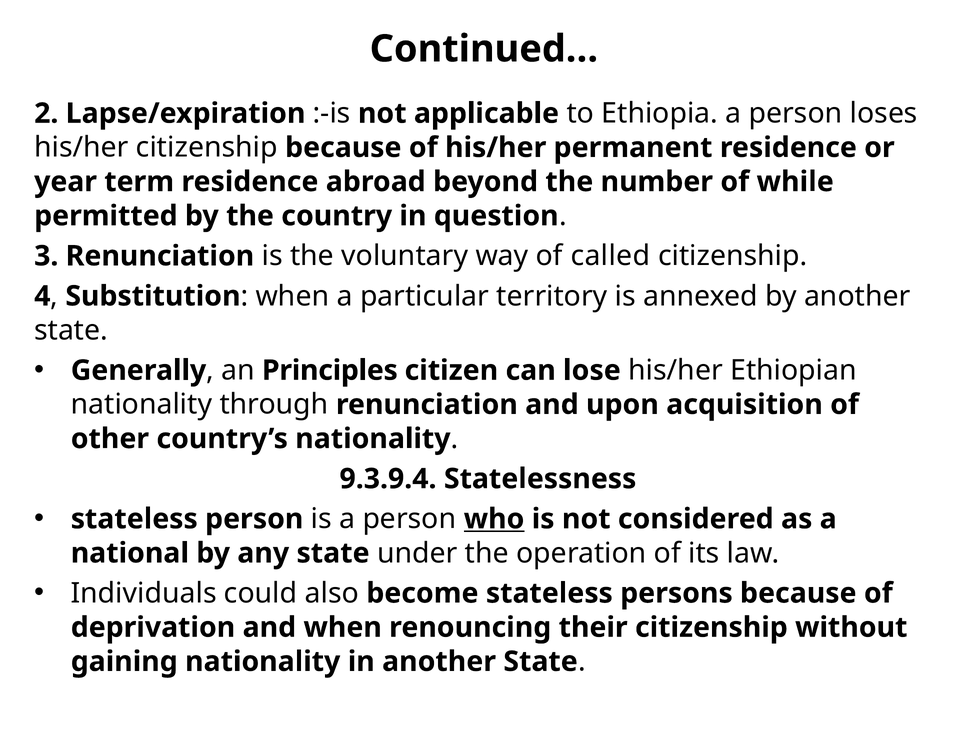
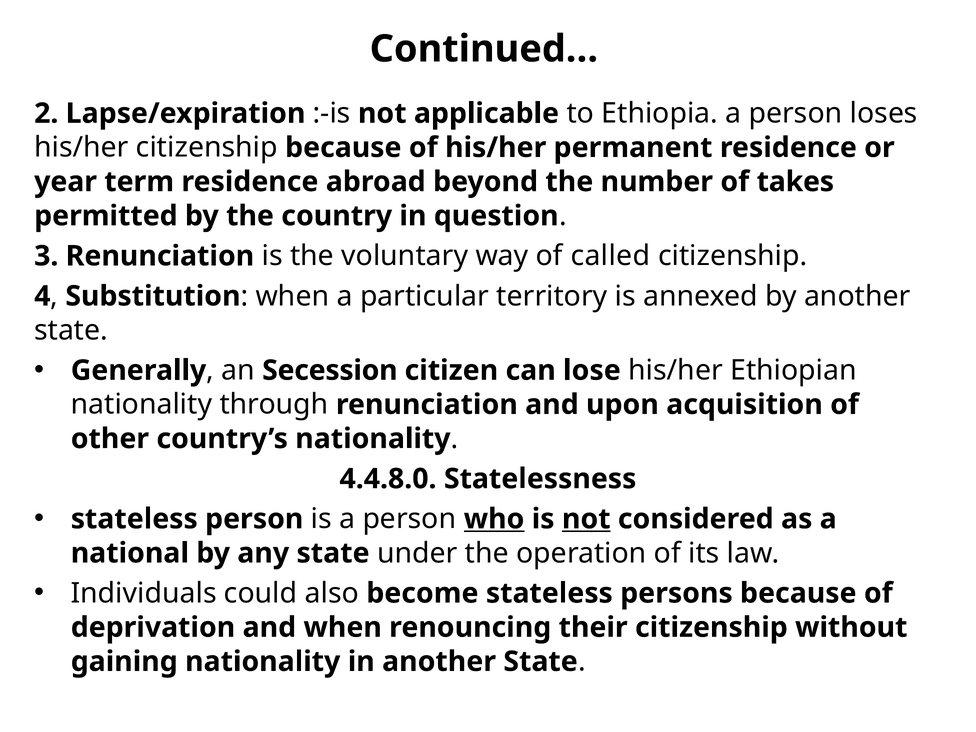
while: while -> takes
Principles: Principles -> Secession
9.3.9.4: 9.3.9.4 -> 4.4.8.0
not at (586, 519) underline: none -> present
